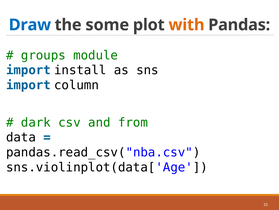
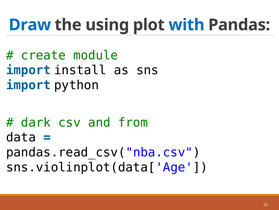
some: some -> using
with colour: orange -> blue
groups: groups -> create
column: column -> python
